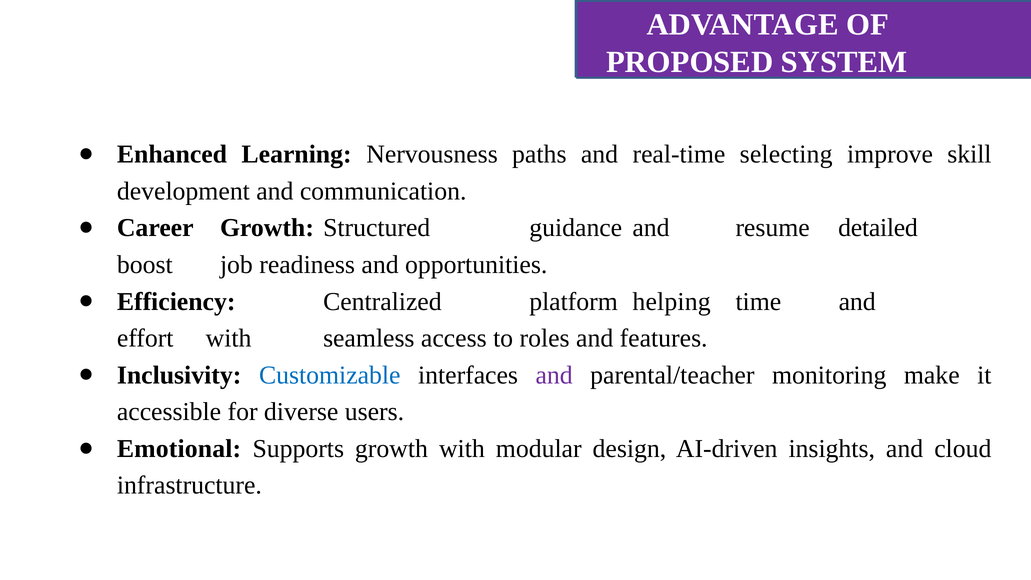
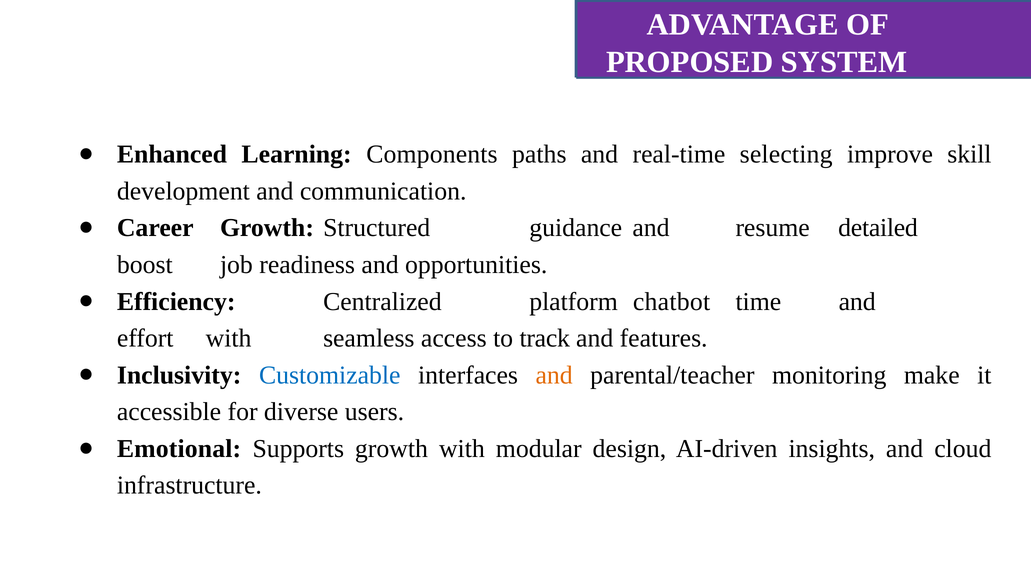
Nervousness: Nervousness -> Components
helping: helping -> chatbot
roles: roles -> track
and at (554, 375) colour: purple -> orange
